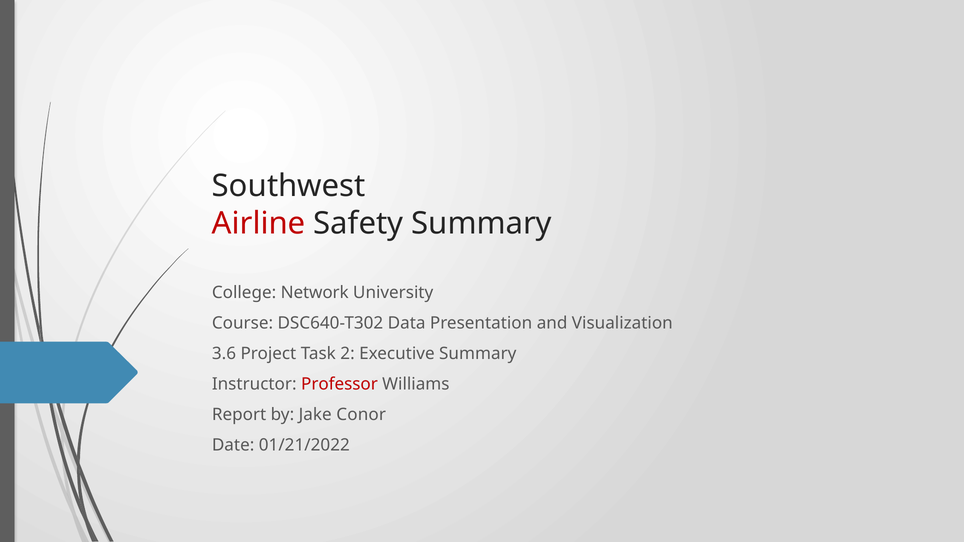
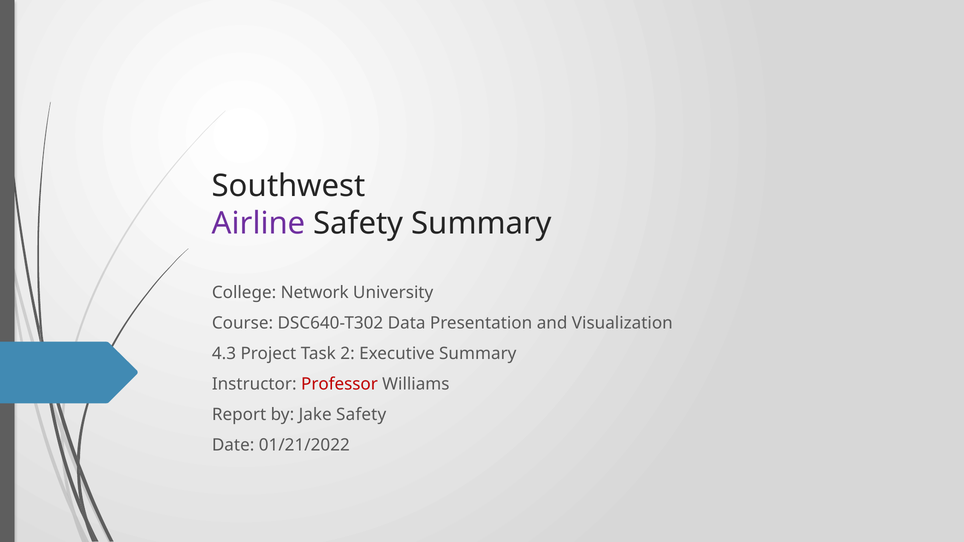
Airline colour: red -> purple
3.6: 3.6 -> 4.3
Jake Conor: Conor -> Safety
